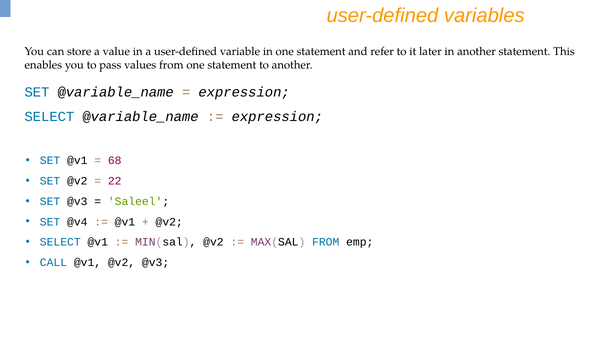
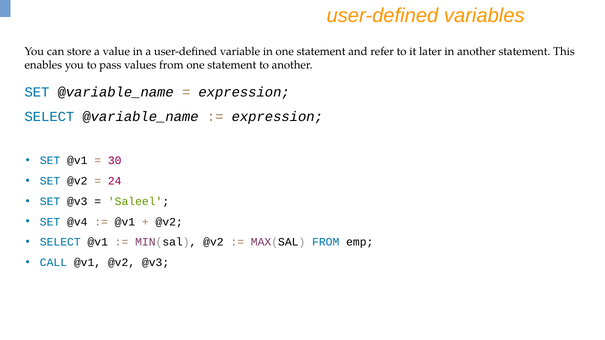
68: 68 -> 30
22: 22 -> 24
